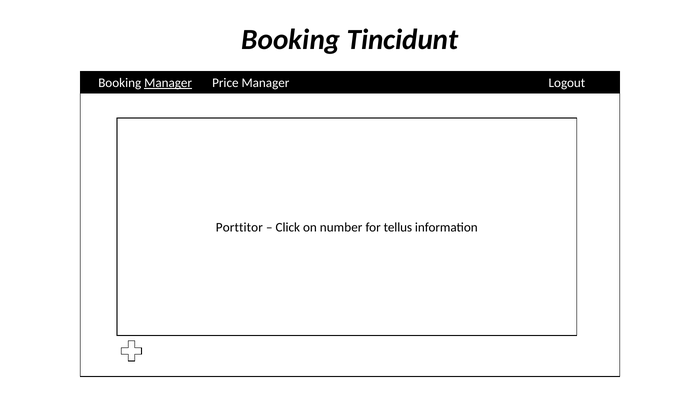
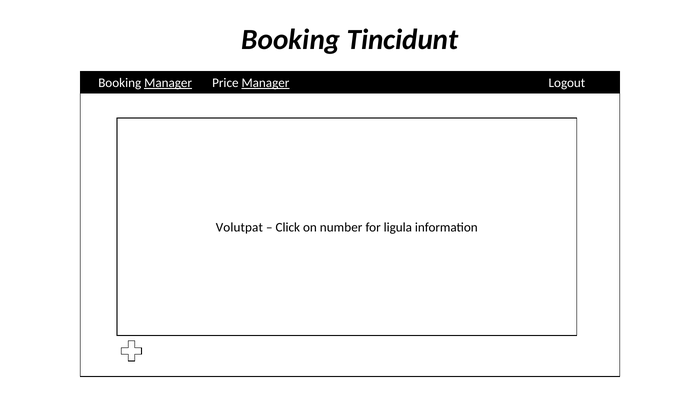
Manager at (265, 83) underline: none -> present
Porttitor: Porttitor -> Volutpat
tellus: tellus -> ligula
